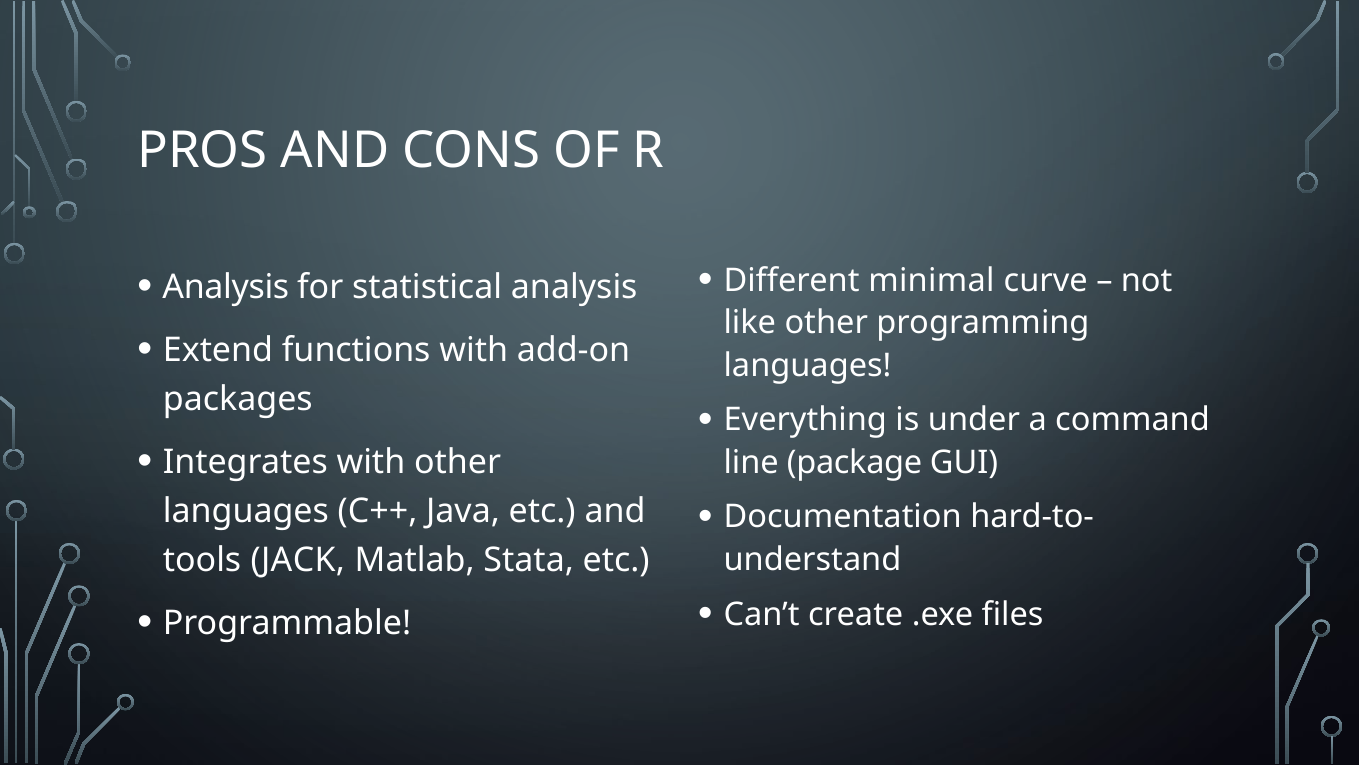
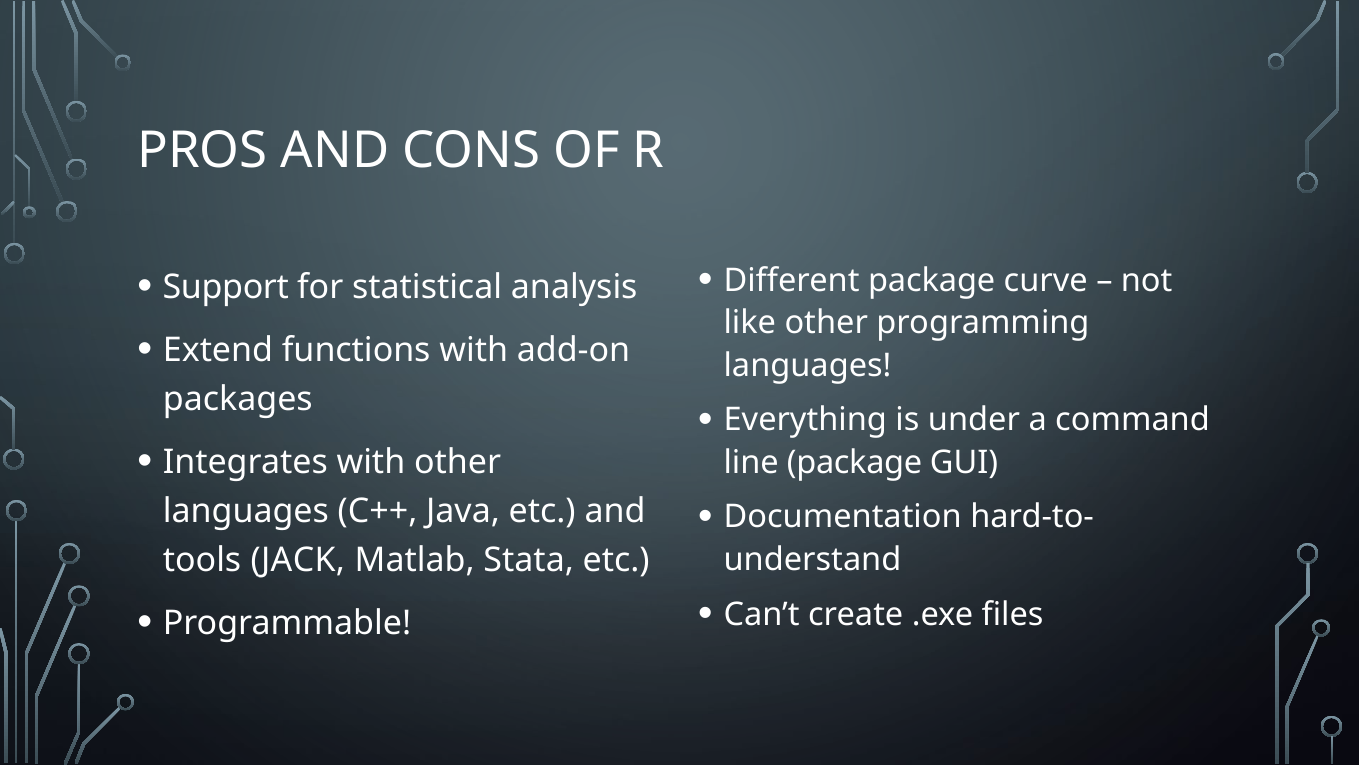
Different minimal: minimal -> package
Analysis at (226, 287): Analysis -> Support
